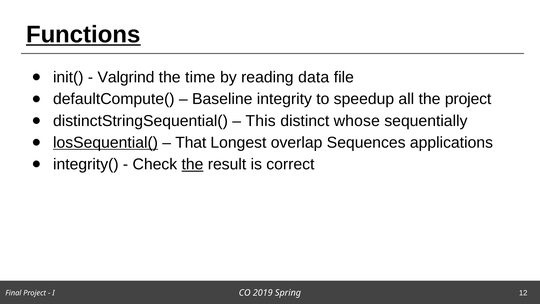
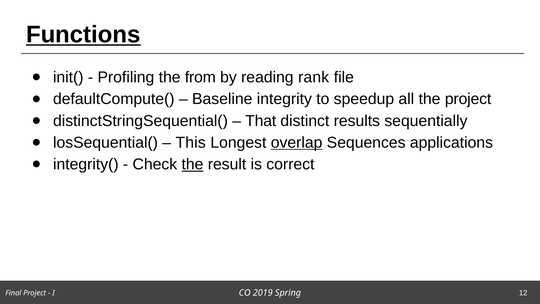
Valgrind: Valgrind -> Profiling
time: time -> from
data: data -> rank
This: This -> That
whose: whose -> results
losSequential( underline: present -> none
That: That -> This
overlap underline: none -> present
